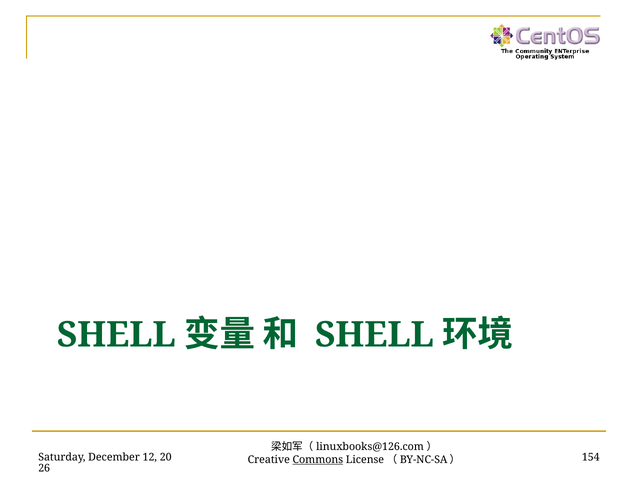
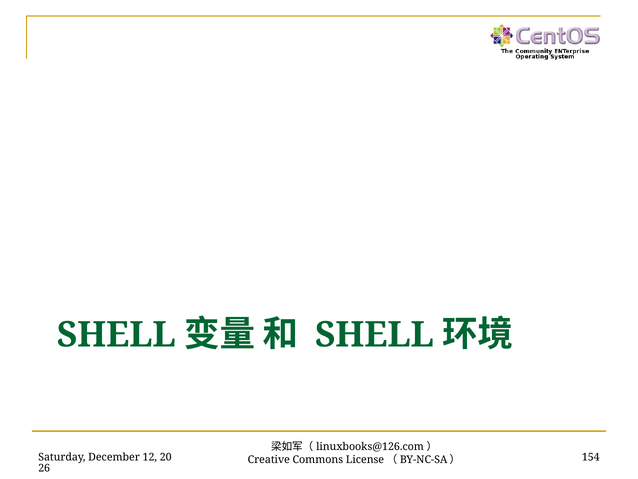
Commons underline: present -> none
